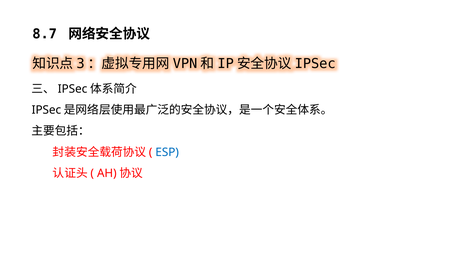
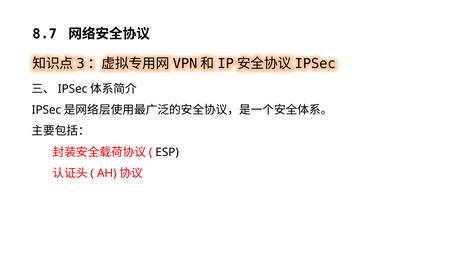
ESP colour: blue -> black
